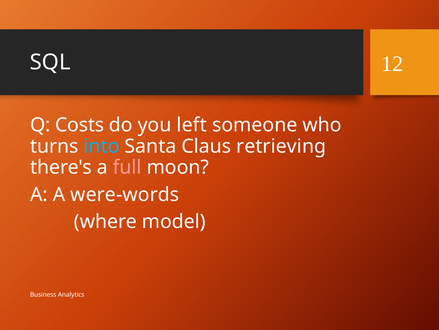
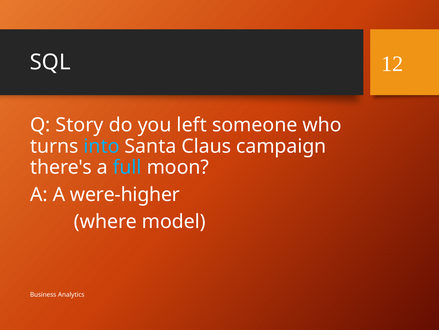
Costs: Costs -> Story
retrieving: retrieving -> campaign
full colour: pink -> light blue
were-words: were-words -> were-higher
